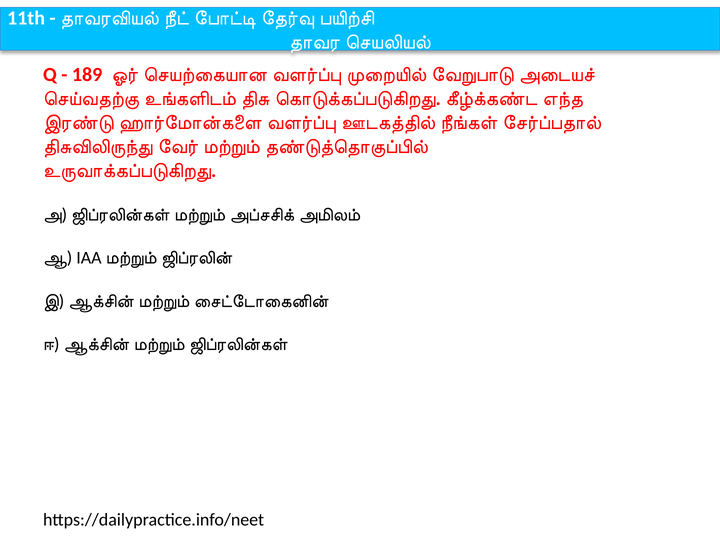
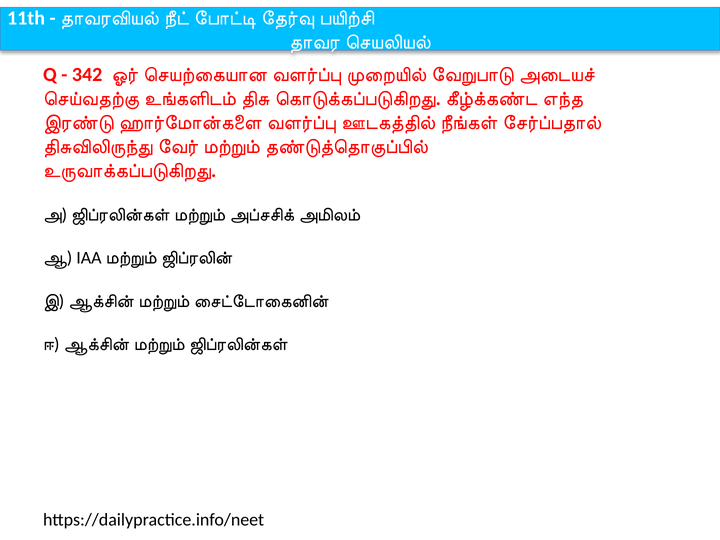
189: 189 -> 342
